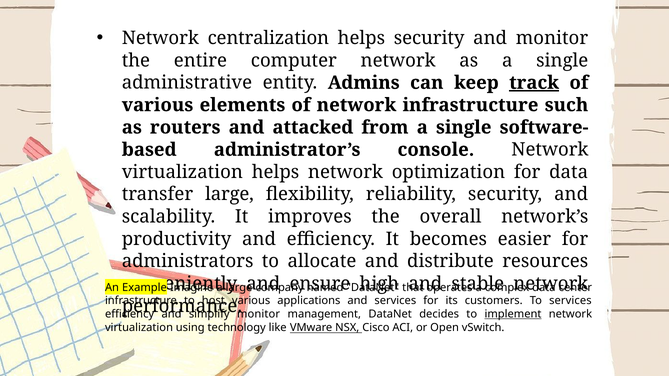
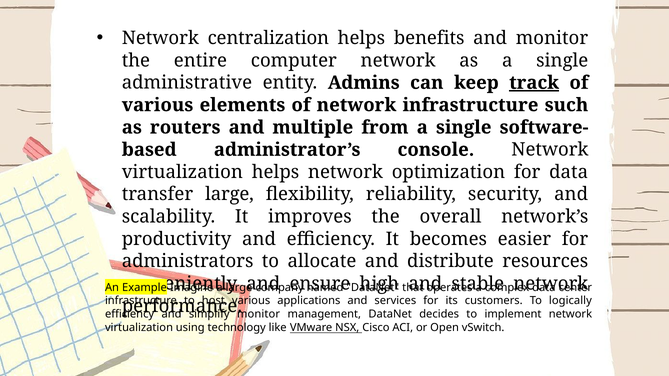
helps security: security -> benefits
attacked: attacked -> multiple
To services: services -> logically
implement underline: present -> none
